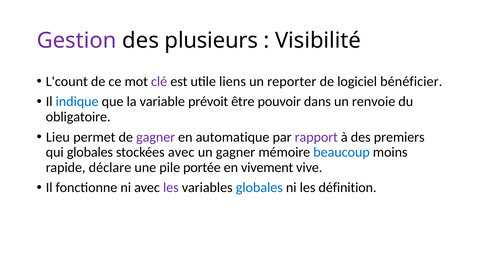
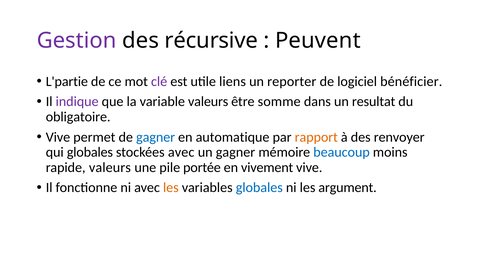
plusieurs: plusieurs -> récursive
Visibilité: Visibilité -> Peuvent
L'count: L'count -> L'partie
indique colour: blue -> purple
variable prévoit: prévoit -> valeurs
pouvoir: pouvoir -> somme
renvoie: renvoie -> resultat
Lieu at (58, 137): Lieu -> Vive
gagner at (156, 137) colour: purple -> blue
rapport colour: purple -> orange
premiers: premiers -> renvoyer
rapide déclare: déclare -> valeurs
les at (171, 188) colour: purple -> orange
définition: définition -> argument
